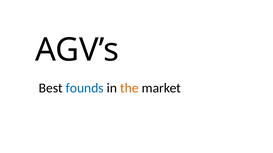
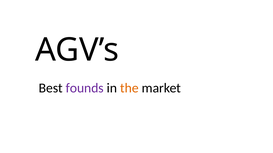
founds colour: blue -> purple
